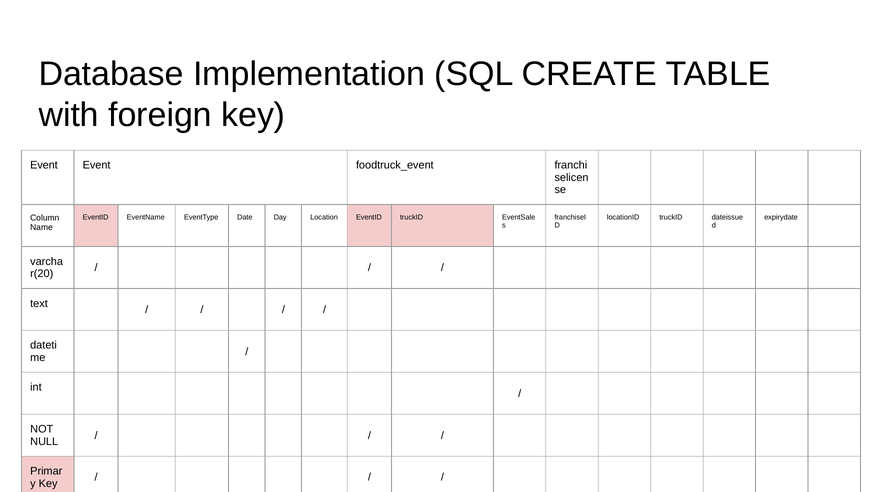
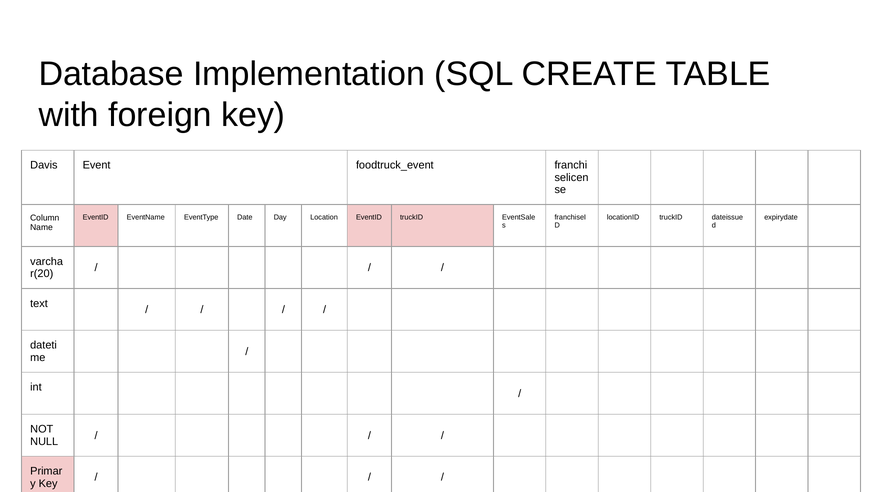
Event at (44, 165): Event -> Davis
